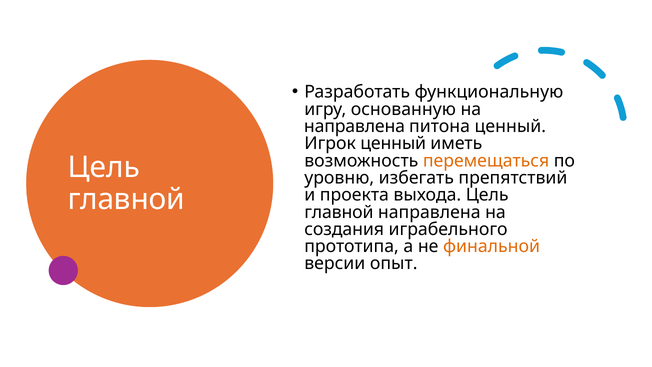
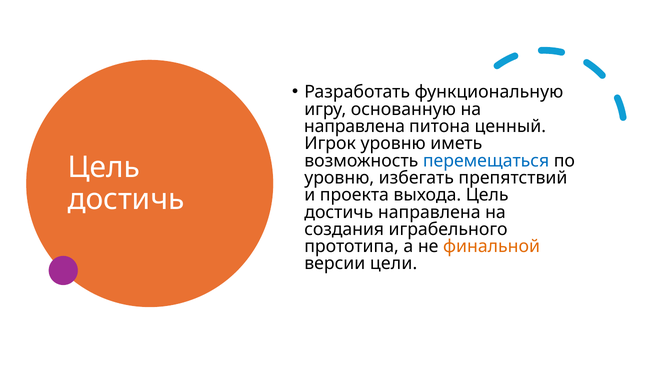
Игрок ценный: ценный -> уровню
перемещаться colour: orange -> blue
главной at (126, 199): главной -> достичь
главной at (339, 212): главной -> достичь
опыт: опыт -> цели
